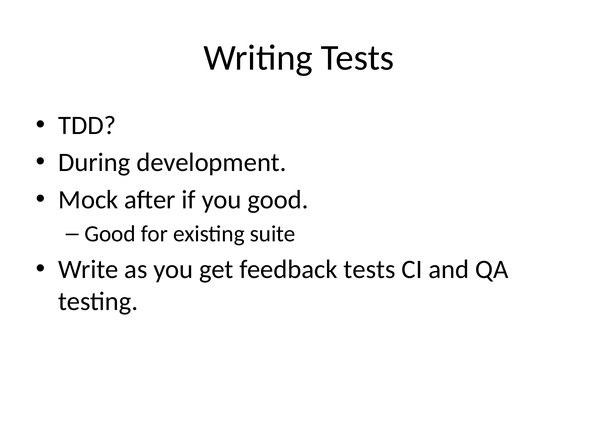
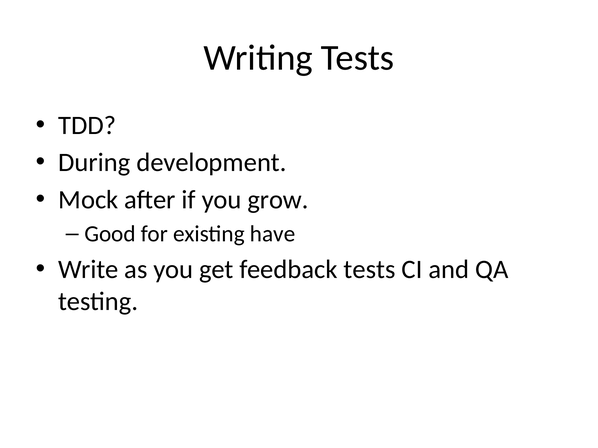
you good: good -> grow
suite: suite -> have
